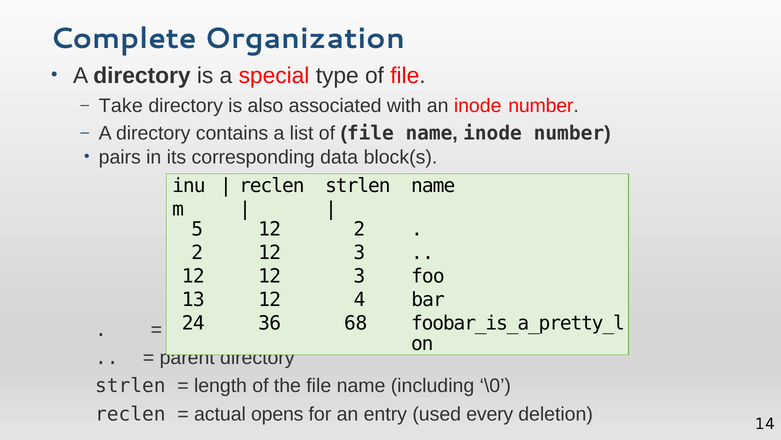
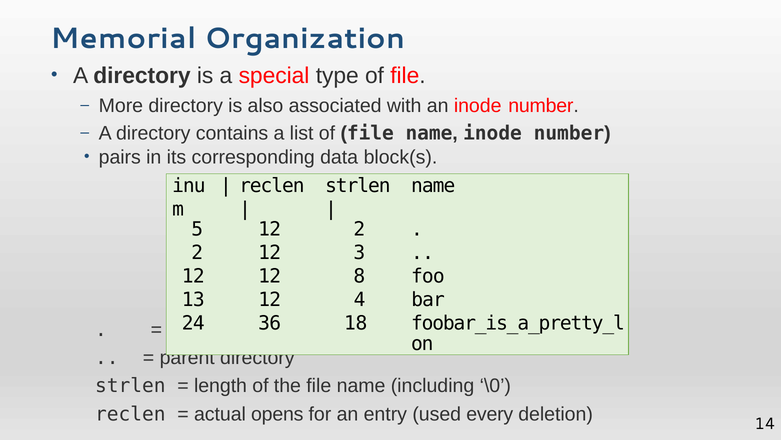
Complete: Complete -> Memorial
Take: Take -> More
12 12 3: 3 -> 8
68: 68 -> 18
